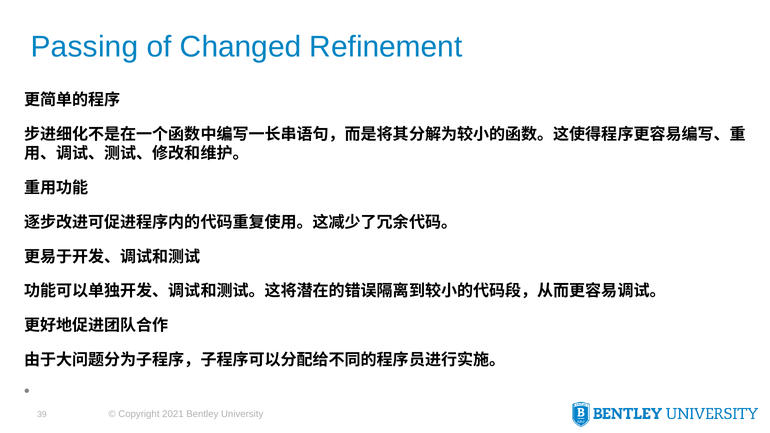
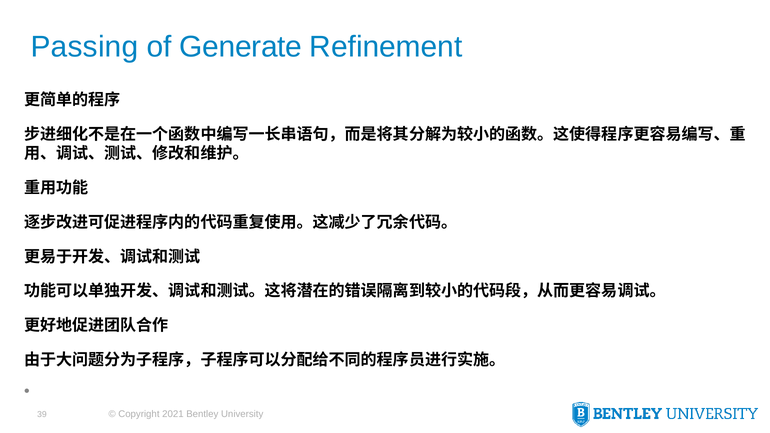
Changed: Changed -> Generate
